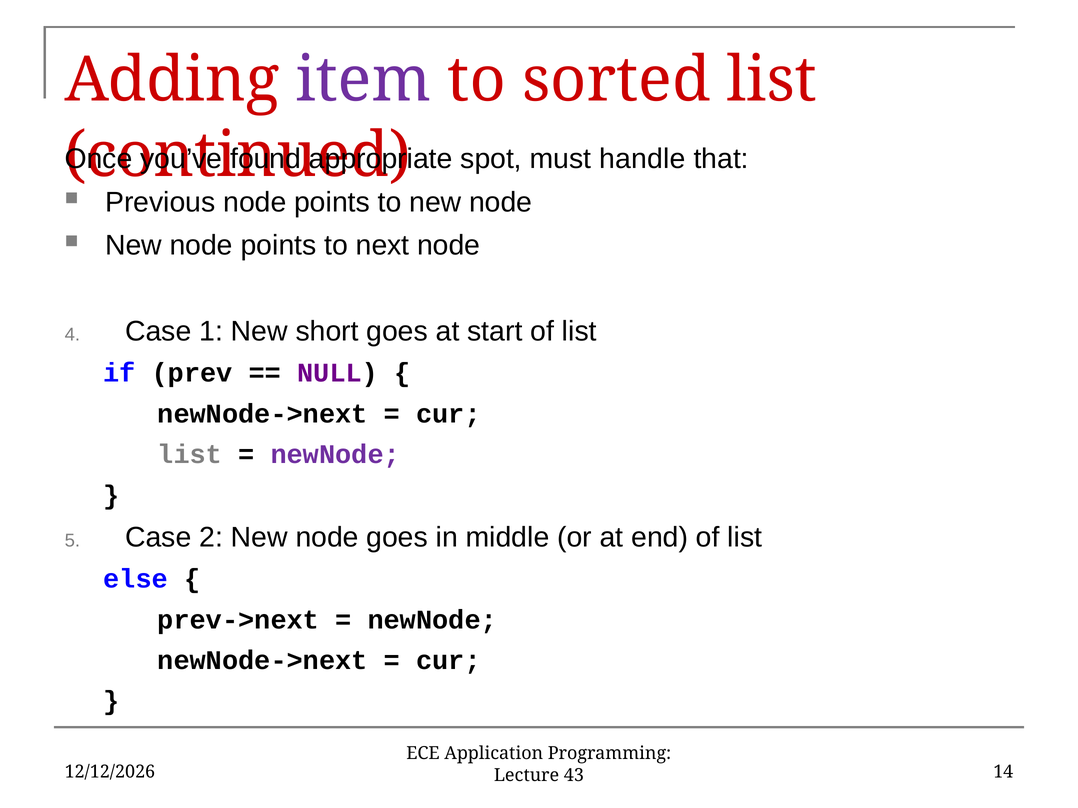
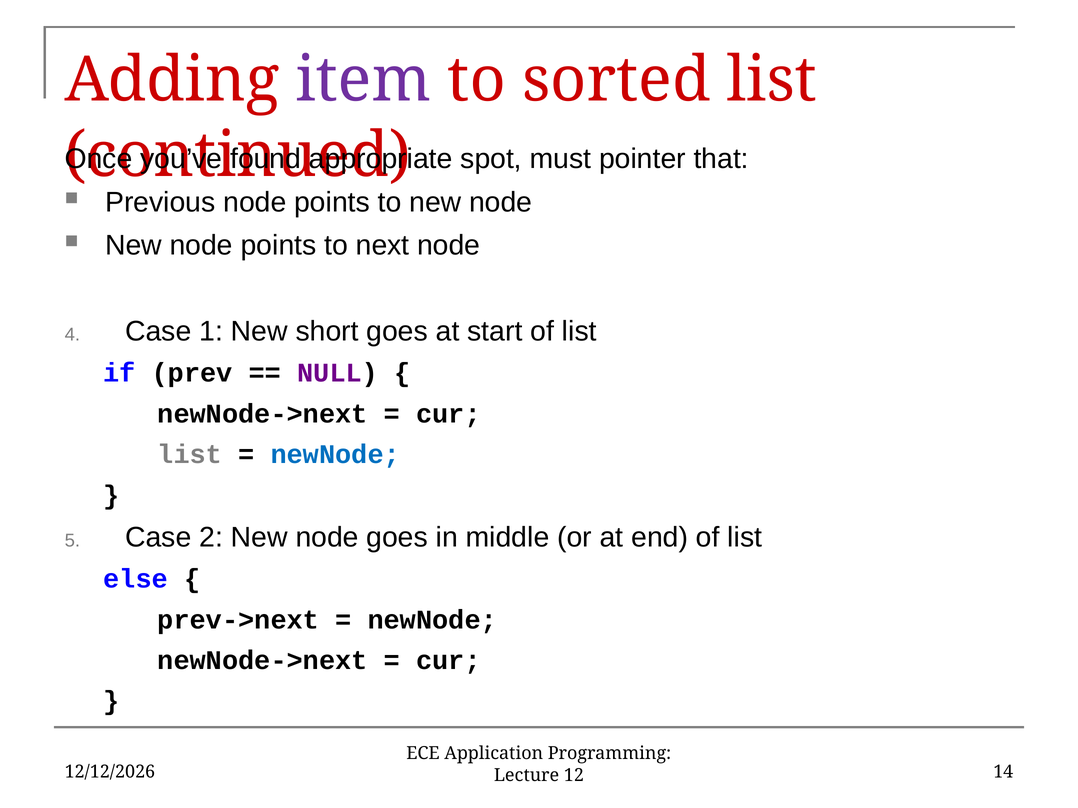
handle: handle -> pointer
newNode at (335, 455) colour: purple -> blue
43: 43 -> 12
